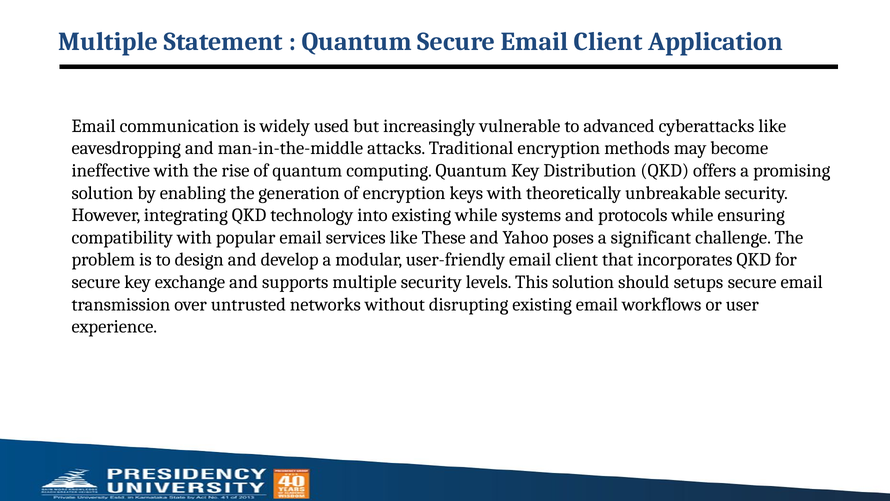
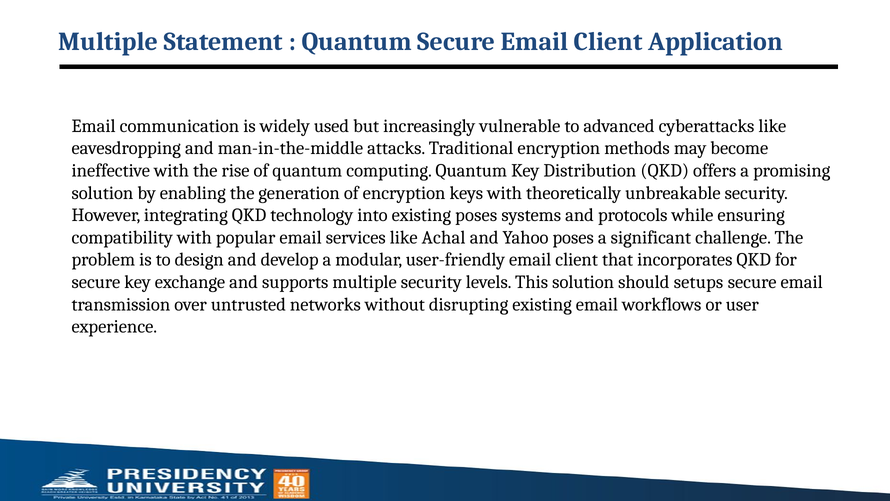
existing while: while -> poses
These: These -> Achal
